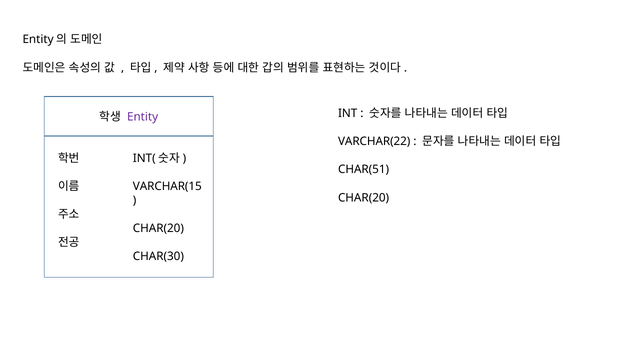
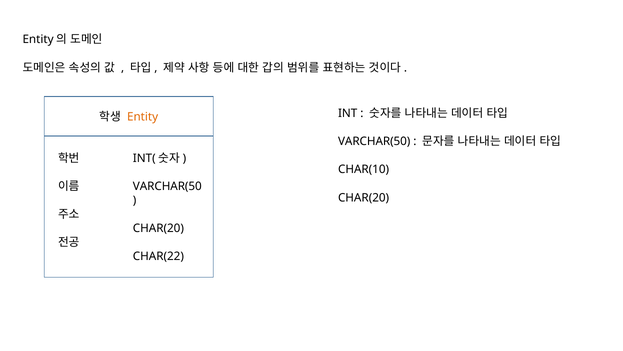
Entity colour: purple -> orange
VARCHAR(22 at (374, 141): VARCHAR(22 -> VARCHAR(50
CHAR(51: CHAR(51 -> CHAR(10
VARCHAR(15 at (167, 186): VARCHAR(15 -> VARCHAR(50
CHAR(30: CHAR(30 -> CHAR(22
